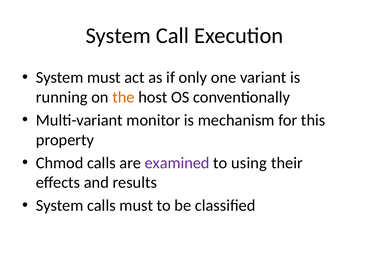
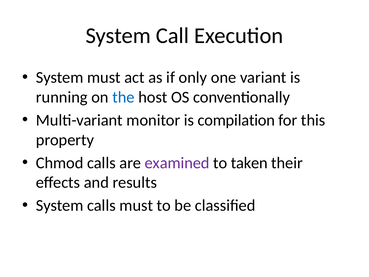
the colour: orange -> blue
mechanism: mechanism -> compilation
using: using -> taken
